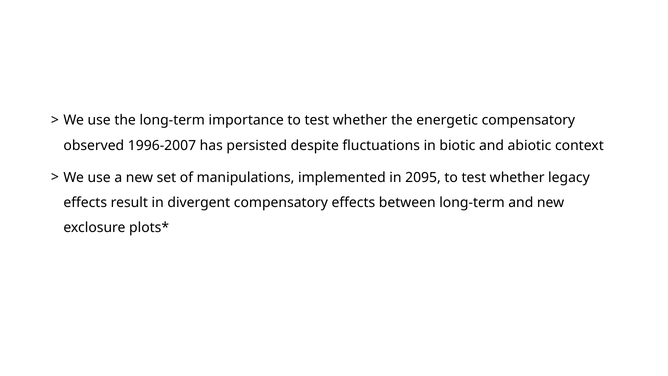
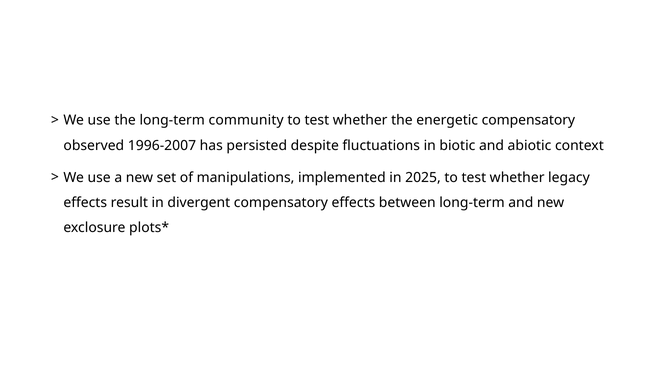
importance: importance -> community
2095: 2095 -> 2025
